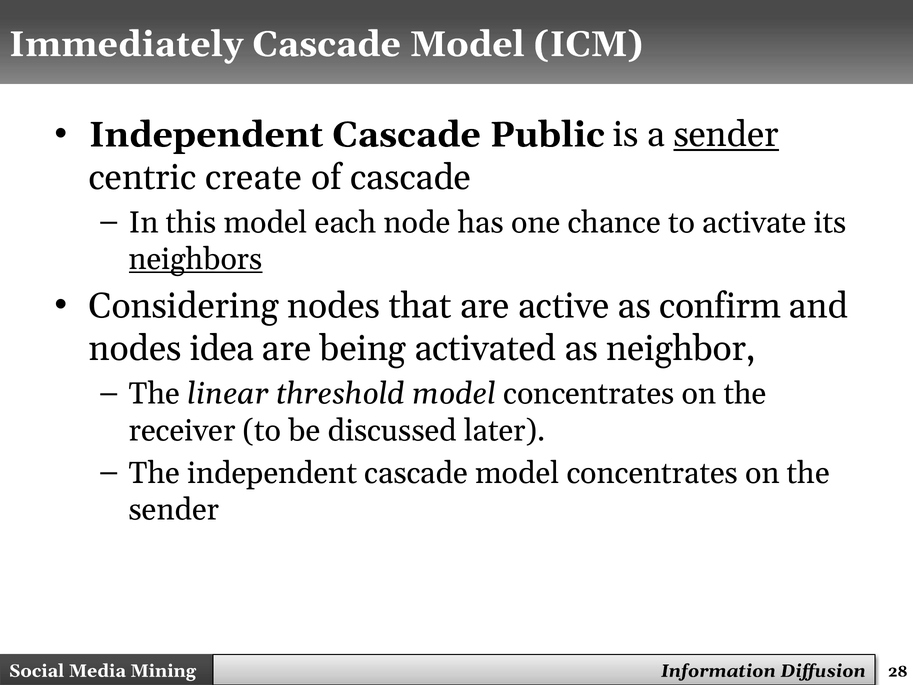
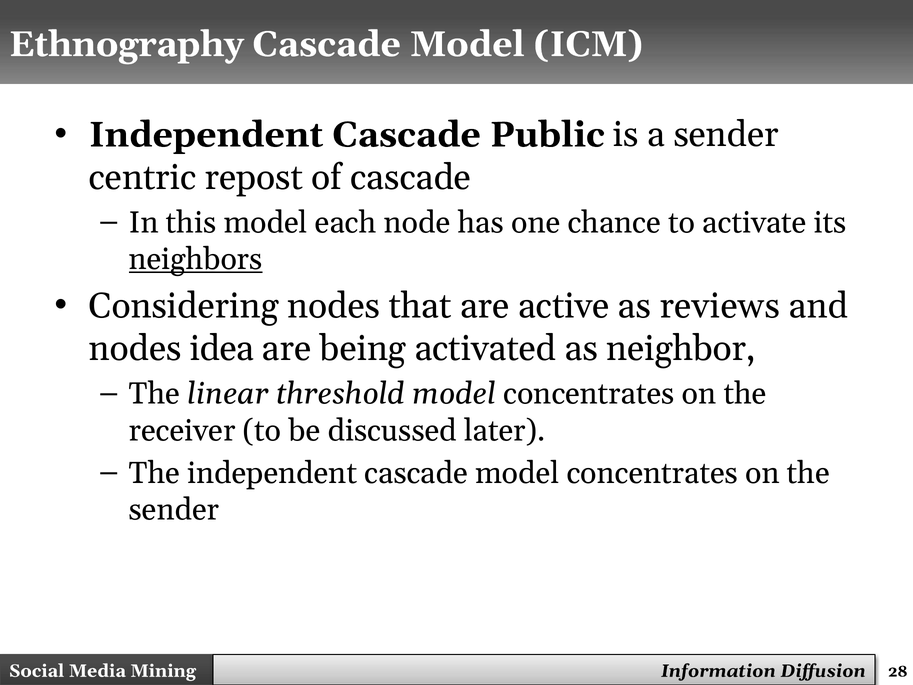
Immediately: Immediately -> Ethnography
sender at (726, 135) underline: present -> none
create: create -> repost
confirm: confirm -> reviews
